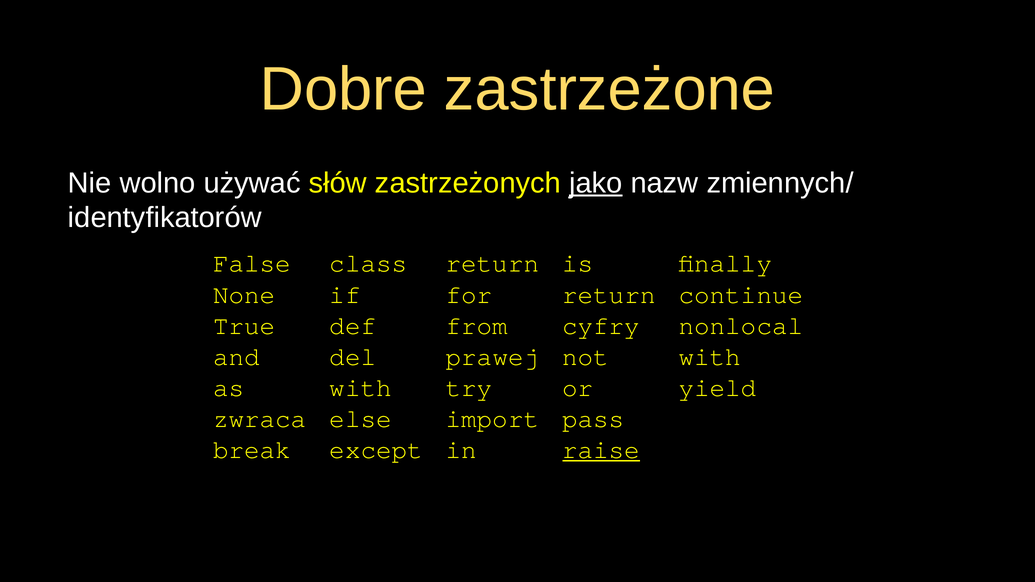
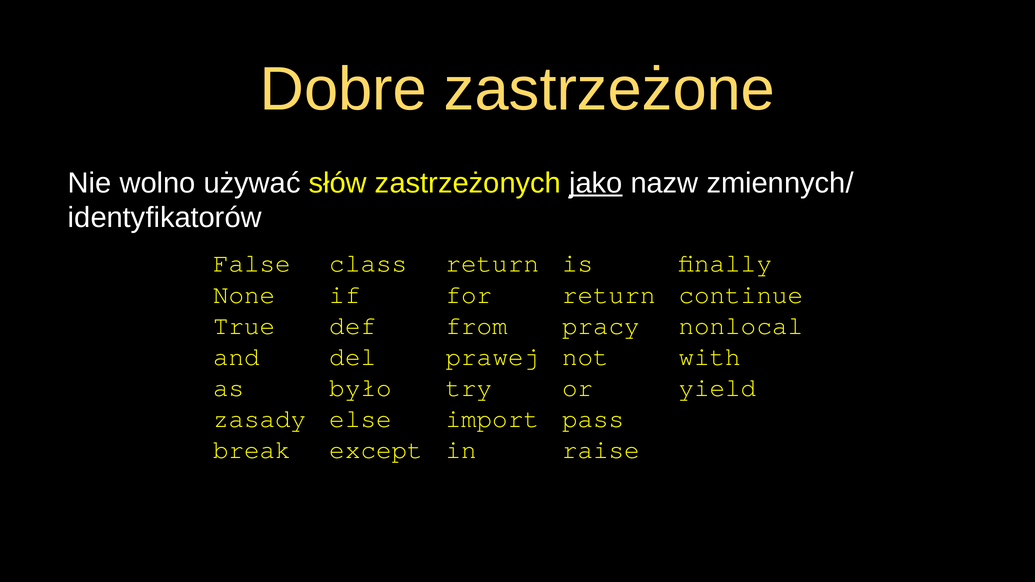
cyfry: cyfry -> pracy
as with: with -> było
zwraca: zwraca -> zasady
raise underline: present -> none
